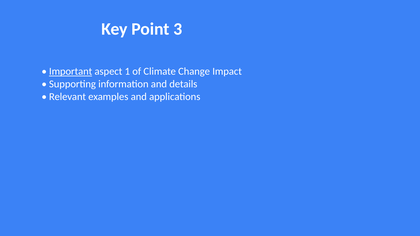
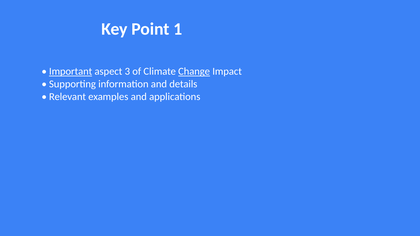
3: 3 -> 1
1: 1 -> 3
Change underline: none -> present
